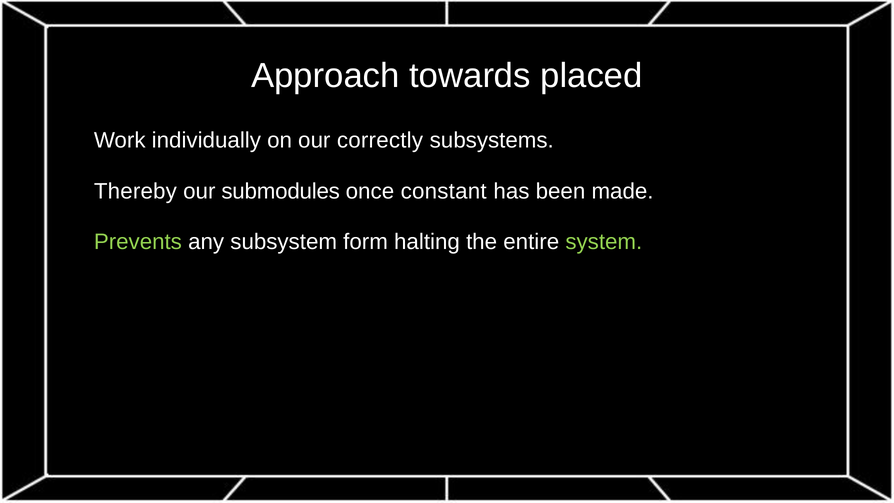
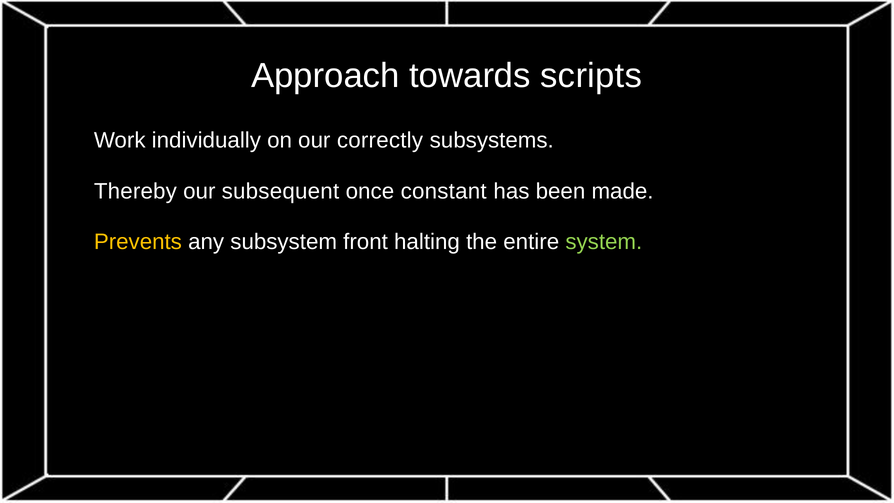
placed: placed -> scripts
submodules: submodules -> subsequent
Prevents colour: light green -> yellow
form: form -> front
